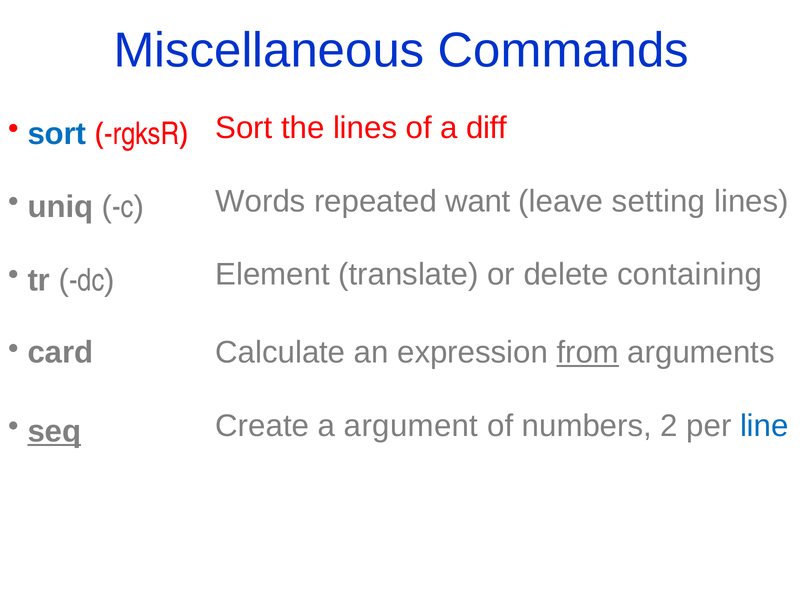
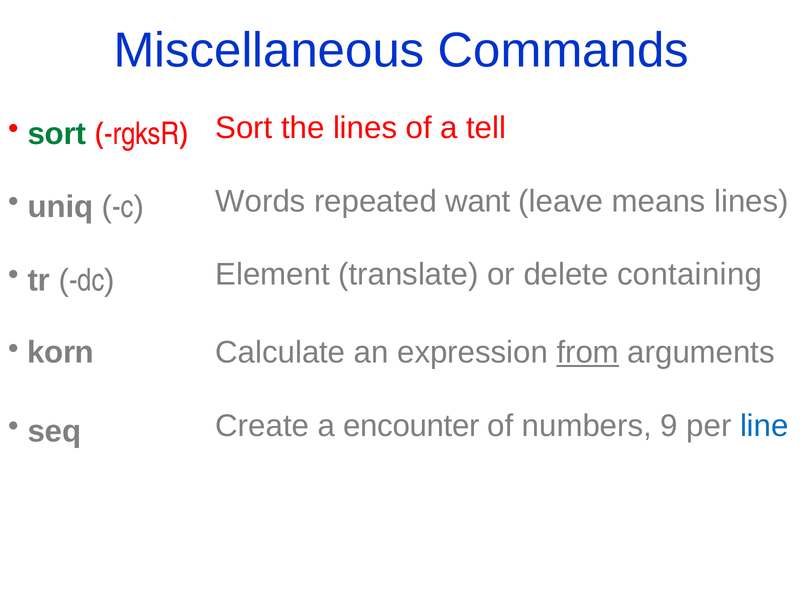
sort at (57, 134) colour: blue -> green
diff: diff -> tell
setting: setting -> means
card: card -> korn
seq underline: present -> none
argument: argument -> encounter
2: 2 -> 9
